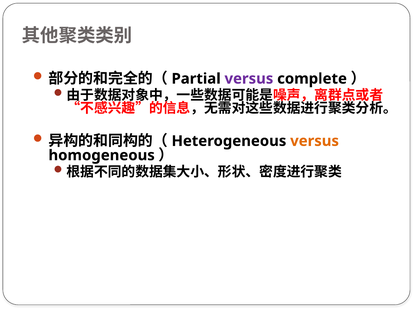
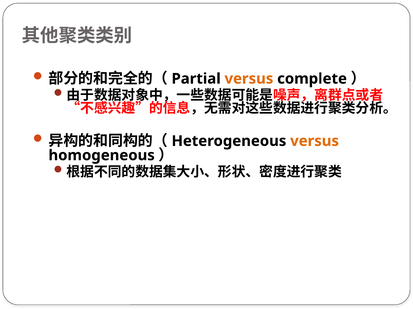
versus at (249, 79) colour: purple -> orange
